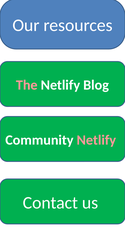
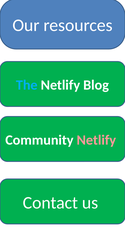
The colour: pink -> light blue
